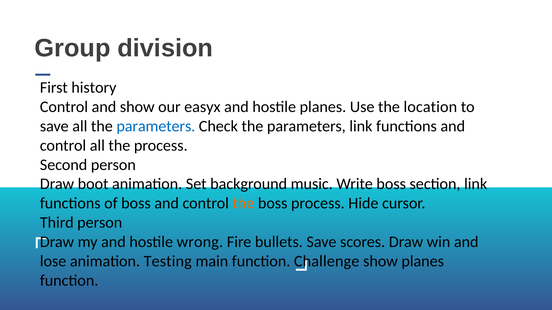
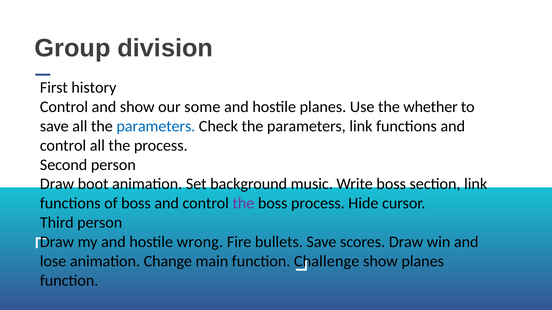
easyx: easyx -> some
location: location -> whether
the at (243, 204) colour: orange -> purple
Testing: Testing -> Change
